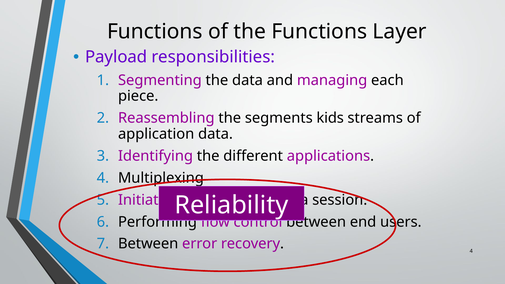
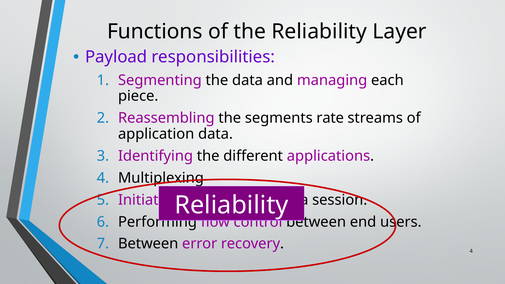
the Functions: Functions -> Reliability
kids: kids -> rate
